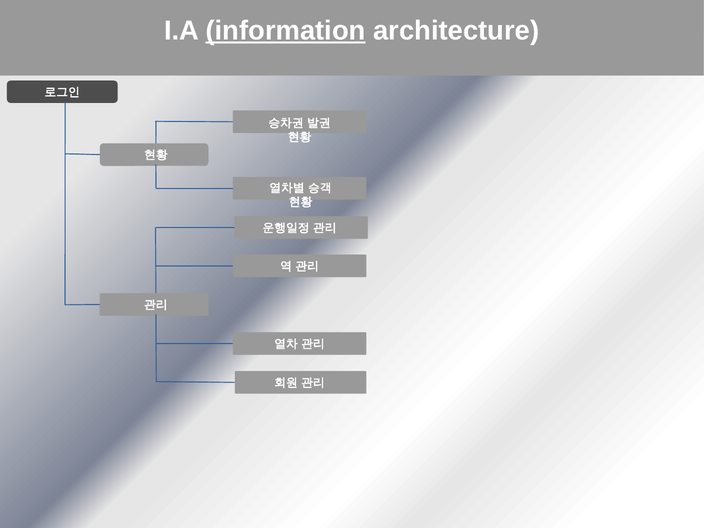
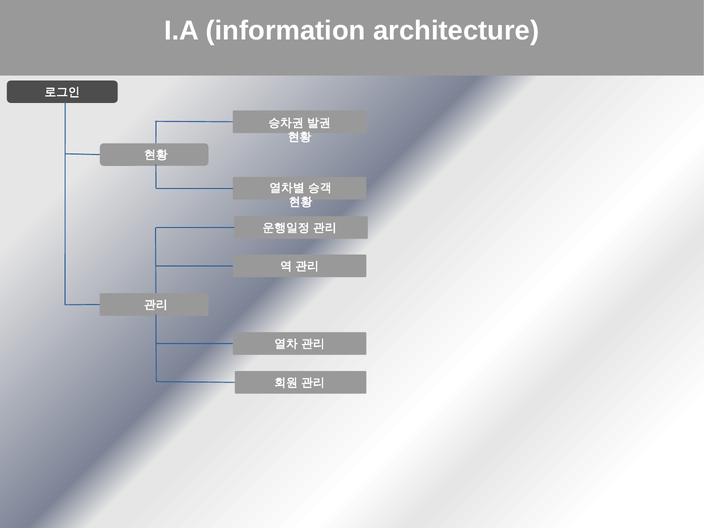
information underline: present -> none
